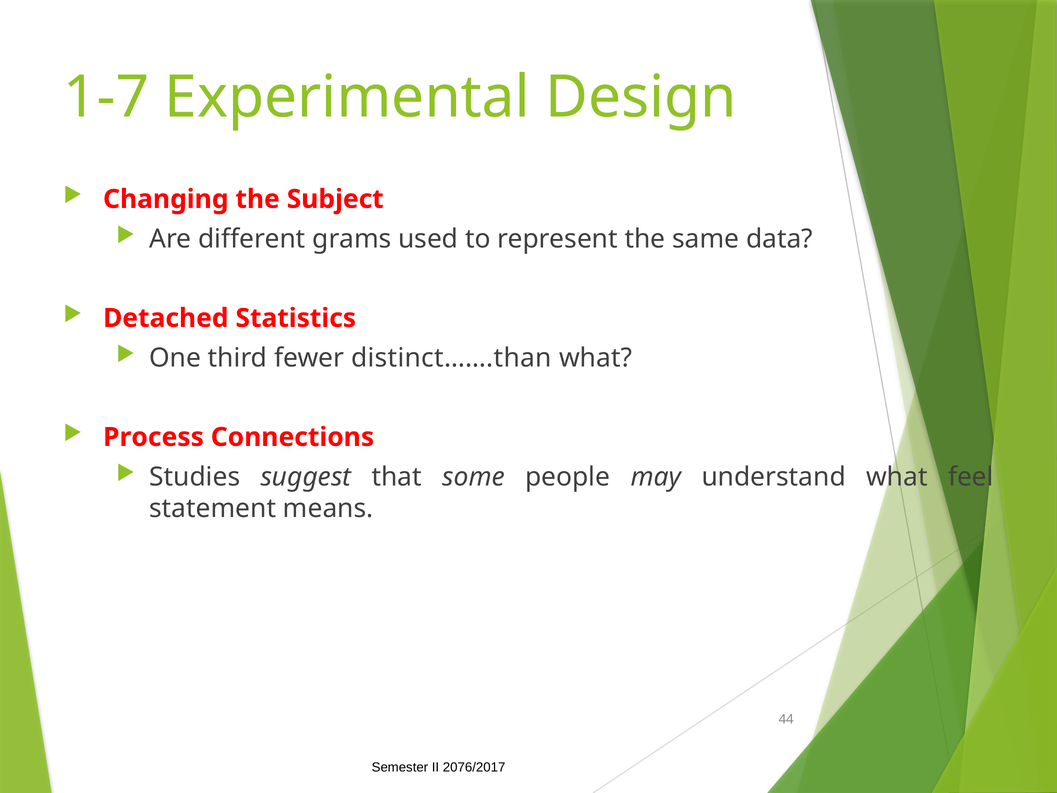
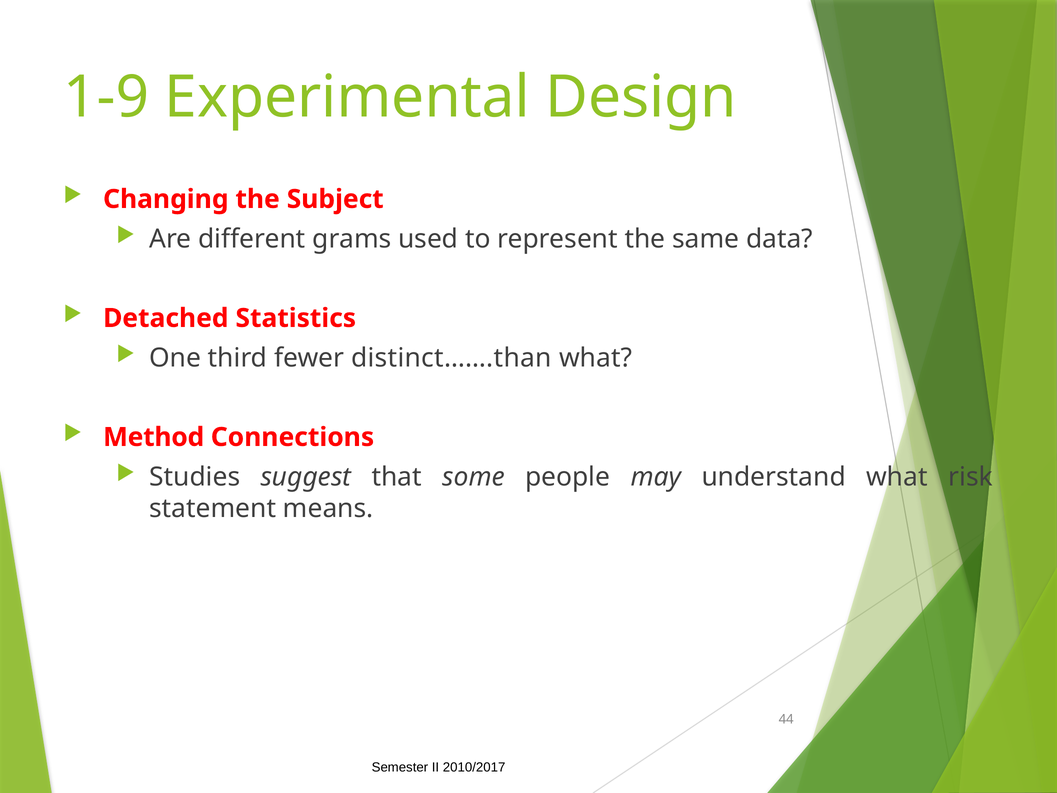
1-7: 1-7 -> 1-9
Process: Process -> Method
feel: feel -> risk
2076/2017: 2076/2017 -> 2010/2017
